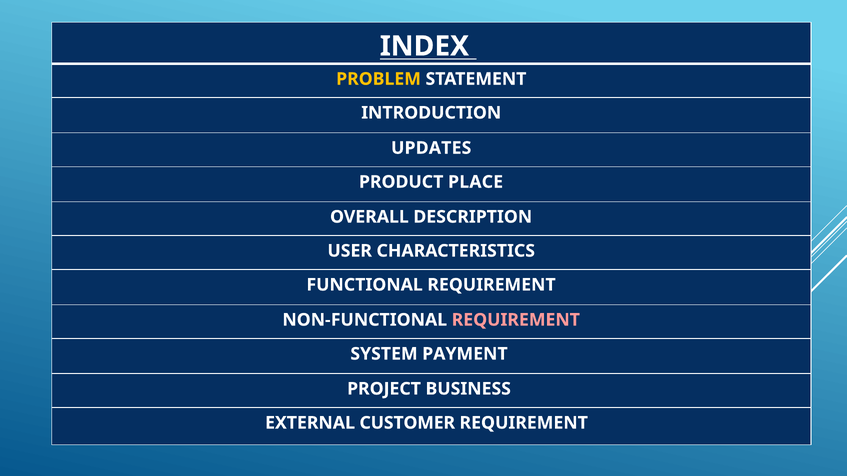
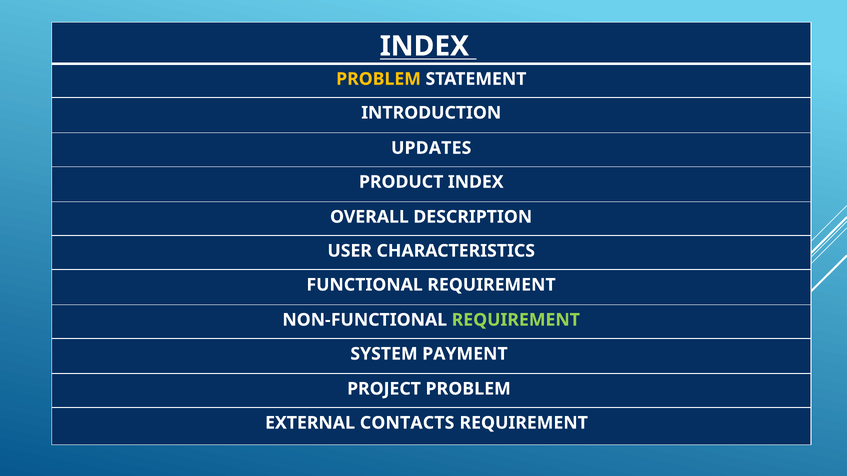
PRODUCT PLACE: PLACE -> INDEX
REQUIREMENT at (516, 320) colour: pink -> light green
PROJECT BUSINESS: BUSINESS -> PROBLEM
CUSTOMER: CUSTOMER -> CONTACTS
